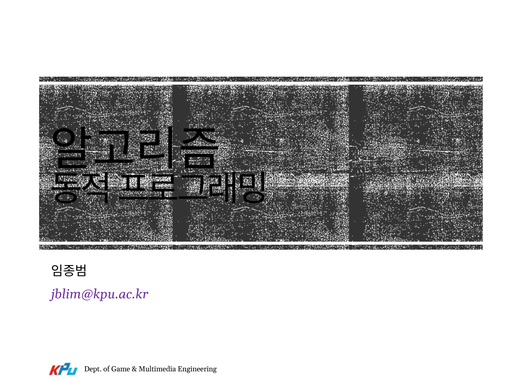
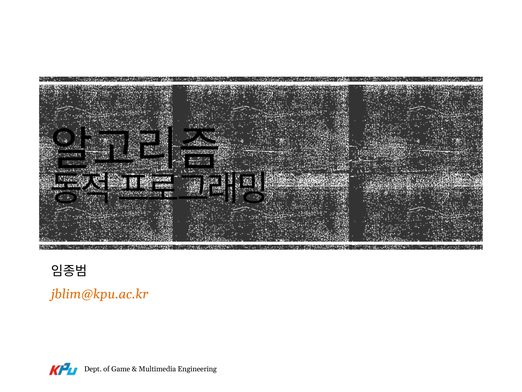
jblim@kpu.ac.kr colour: purple -> orange
